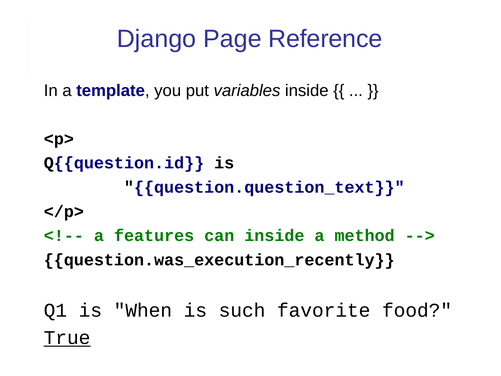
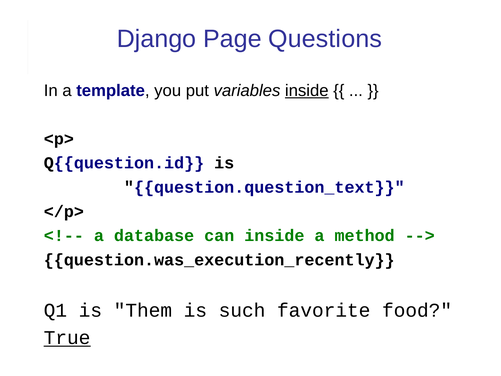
Reference: Reference -> Questions
inside at (307, 90) underline: none -> present
features: features -> database
When: When -> Them
